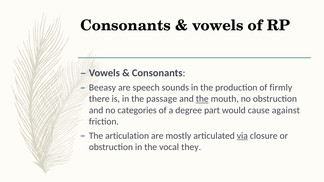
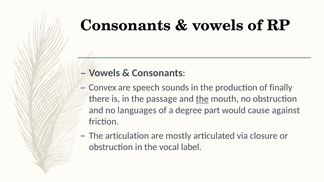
Beeasy: Beeasy -> Convex
firmly: firmly -> finally
categories: categories -> languages
via underline: present -> none
they: they -> label
